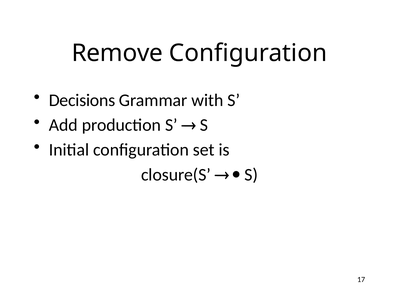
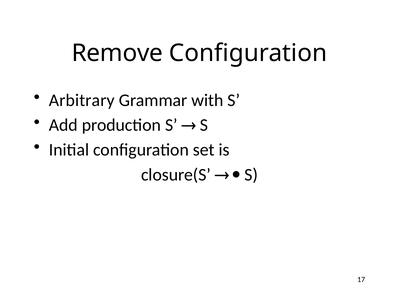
Decisions: Decisions -> Arbitrary
